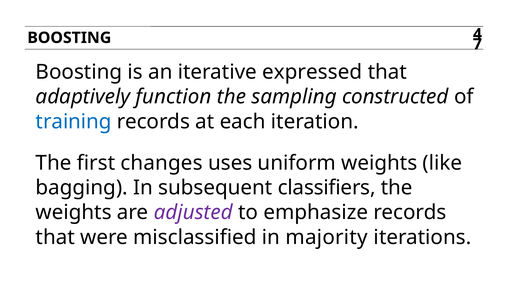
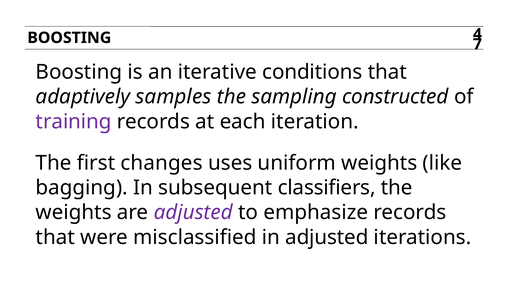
expressed: expressed -> conditions
function: function -> samples
training colour: blue -> purple
in majority: majority -> adjusted
